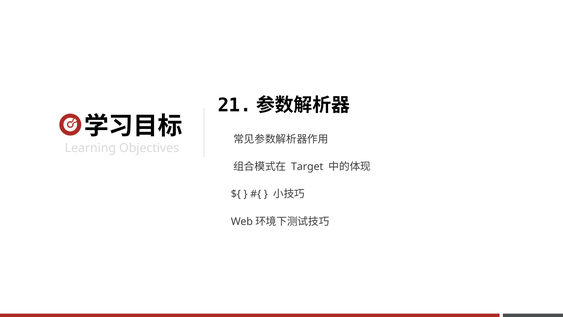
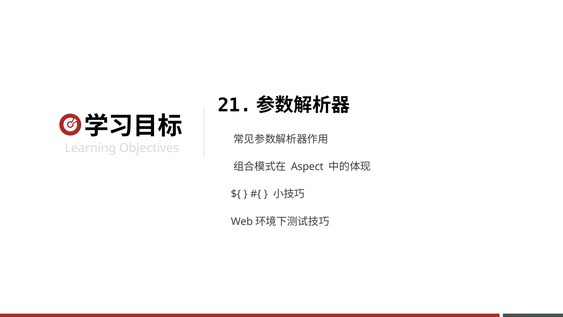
Target: Target -> Aspect
